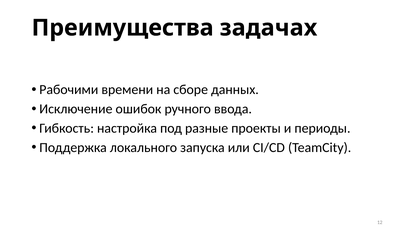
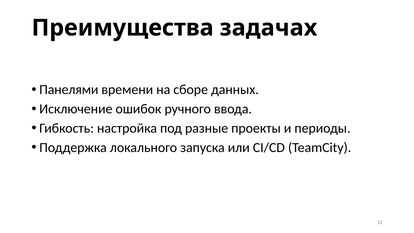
Рабочими: Рабочими -> Панелями
